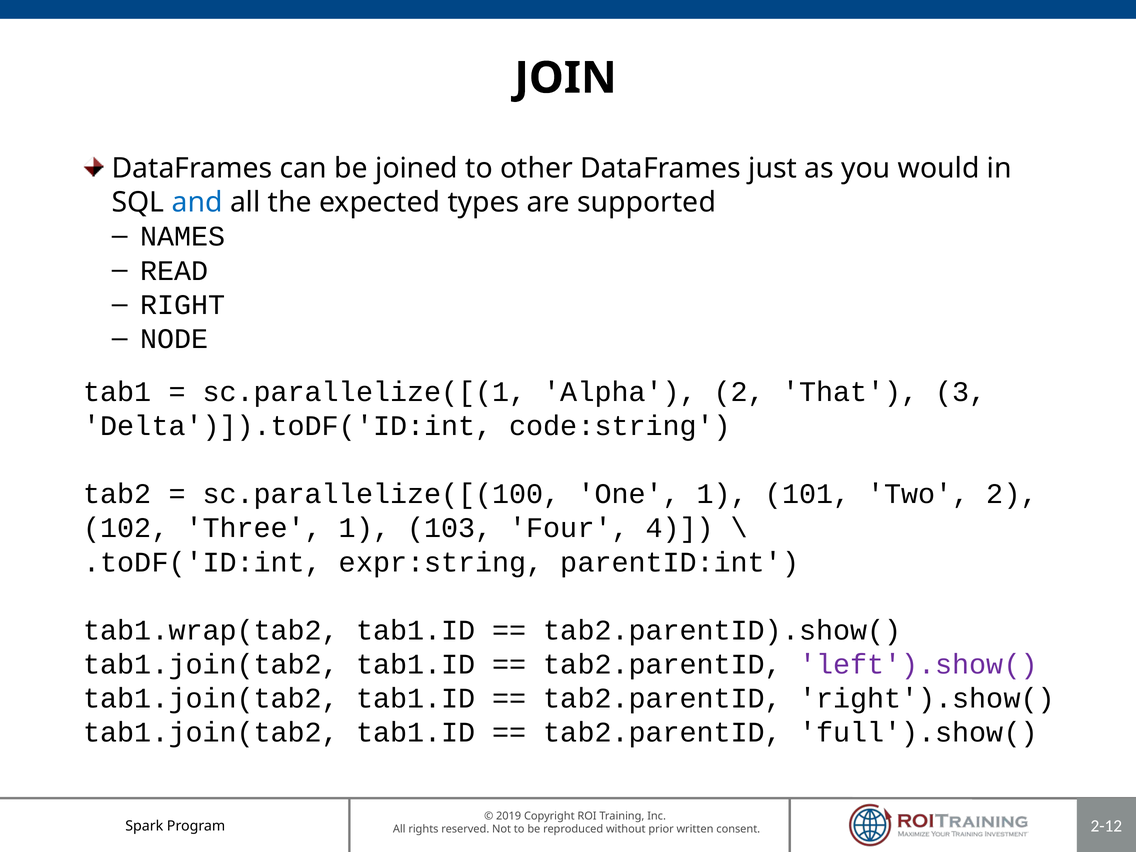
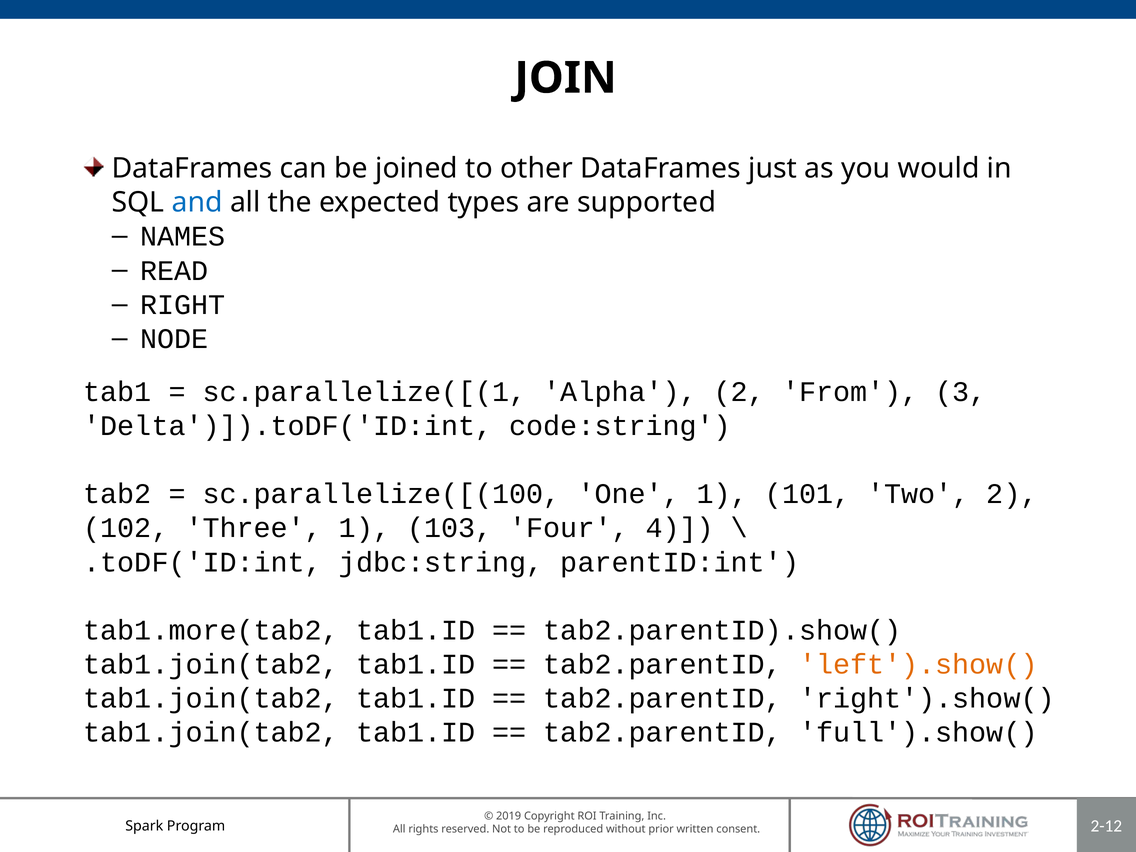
That: That -> From
expr:string: expr:string -> jdbc:string
tab1.wrap(tab2: tab1.wrap(tab2 -> tab1.more(tab2
left').show( colour: purple -> orange
